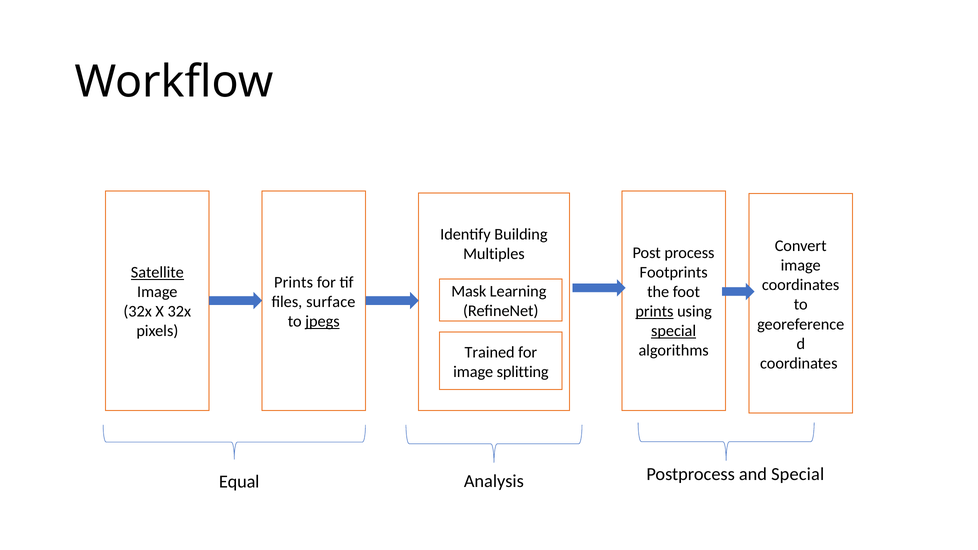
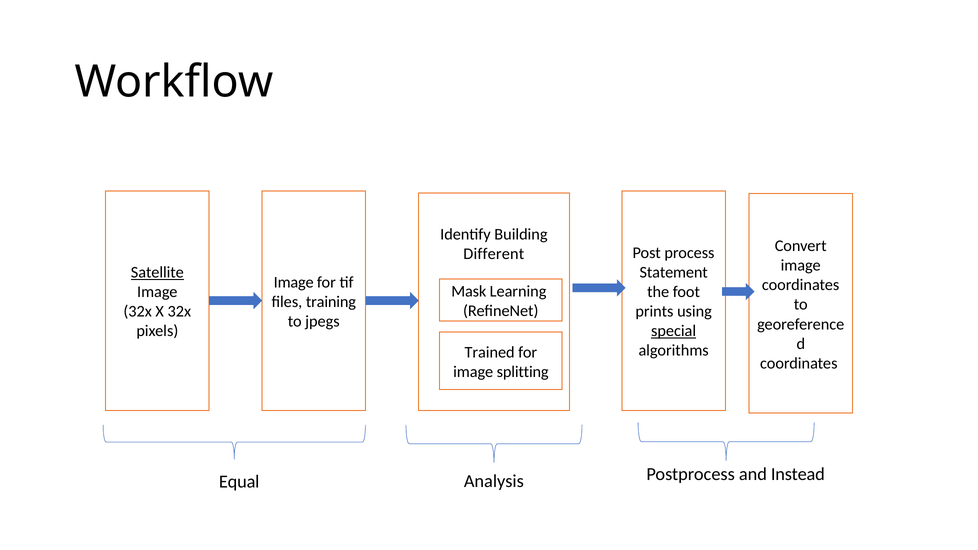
Multiples: Multiples -> Different
Footprints: Footprints -> Statement
Prints at (294, 282): Prints -> Image
surface: surface -> training
prints at (654, 312) underline: present -> none
jpegs underline: present -> none
and Special: Special -> Instead
